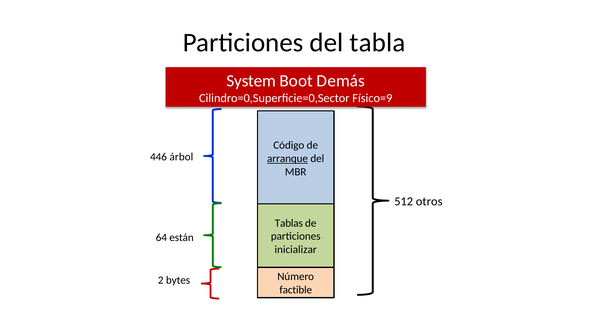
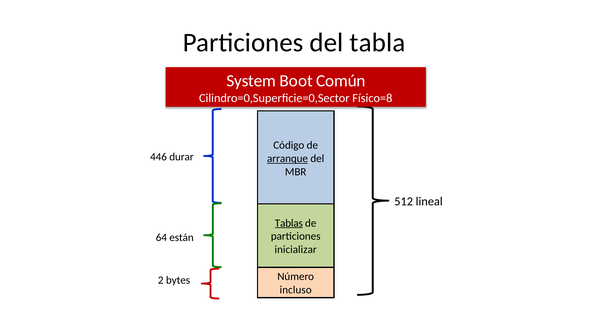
Demás: Demás -> Común
Físico=9: Físico=9 -> Físico=8
árbol: árbol -> durar
otros: otros -> lineal
Tablas underline: none -> present
factible: factible -> incluso
